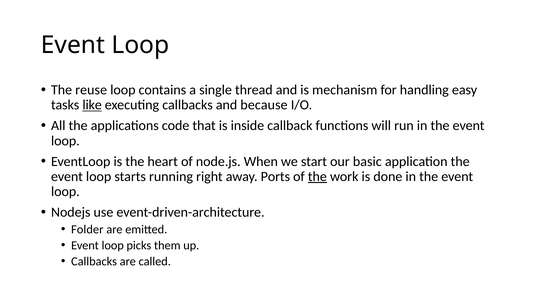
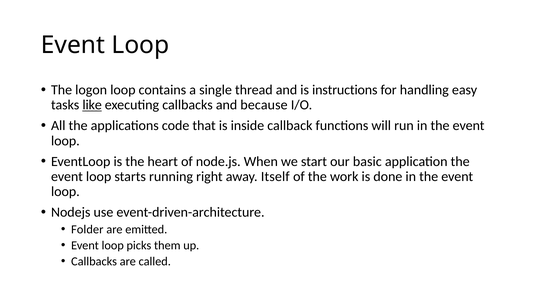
reuse: reuse -> logon
mechanism: mechanism -> instructions
Ports: Ports -> Itself
the at (317, 177) underline: present -> none
